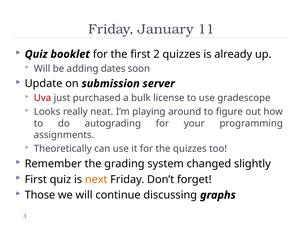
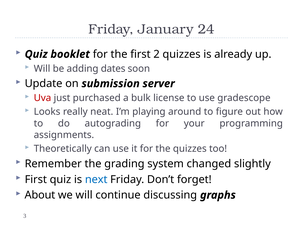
11: 11 -> 24
next colour: orange -> blue
Those: Those -> About
